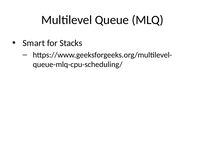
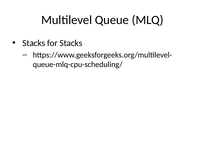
Smart at (34, 43): Smart -> Stacks
